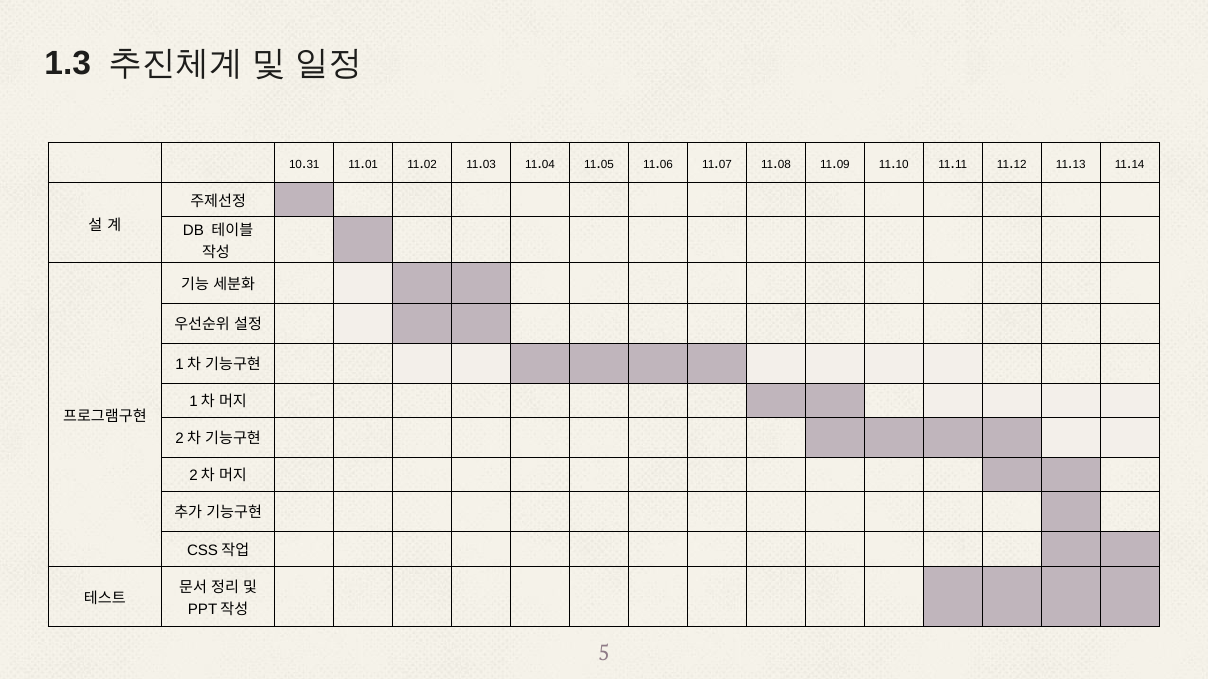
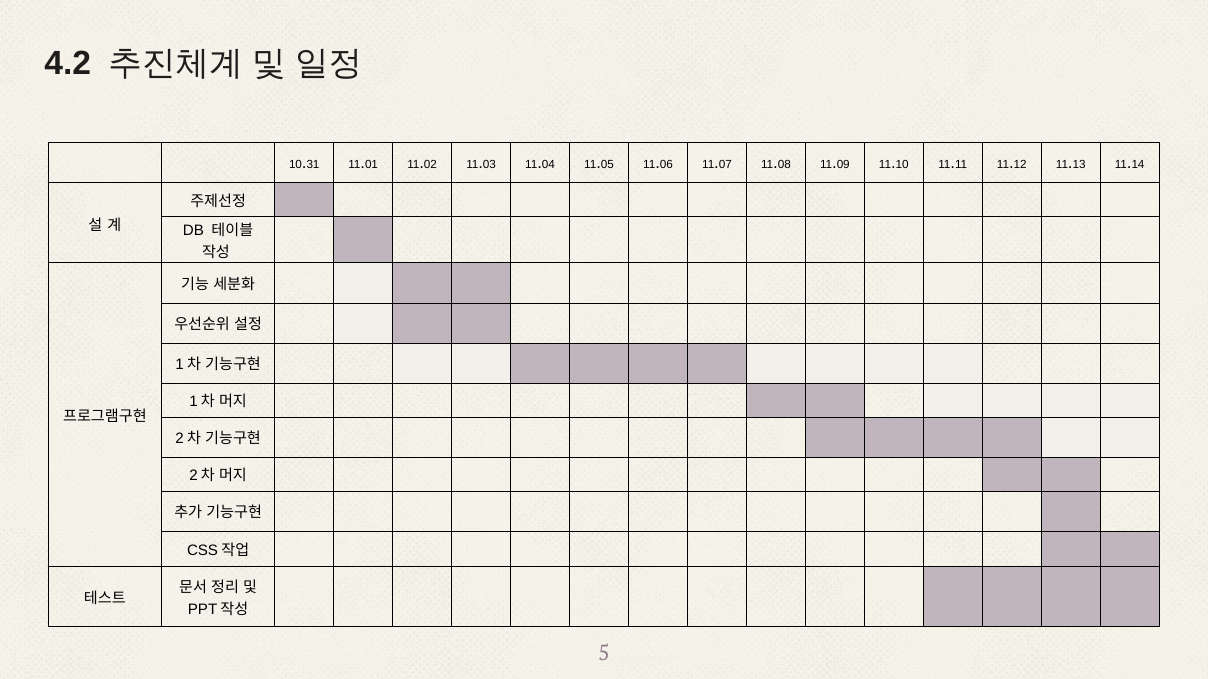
1.3: 1.3 -> 4.2
